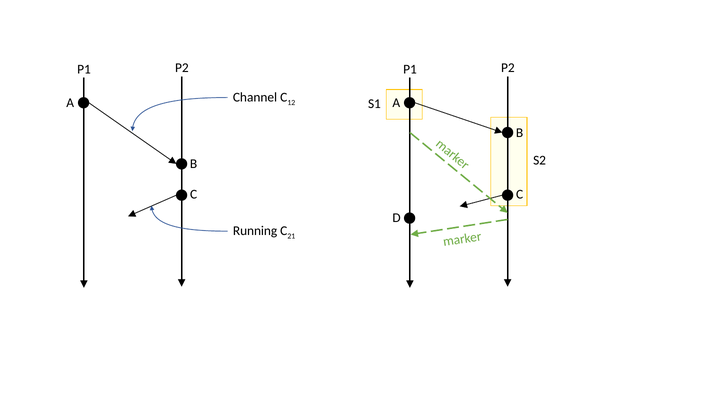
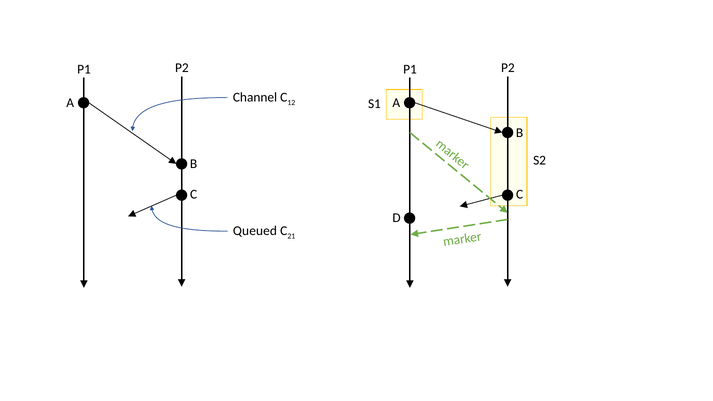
Running: Running -> Queued
